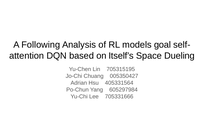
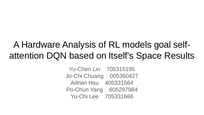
Following: Following -> Hardware
Dueling: Dueling -> Results
